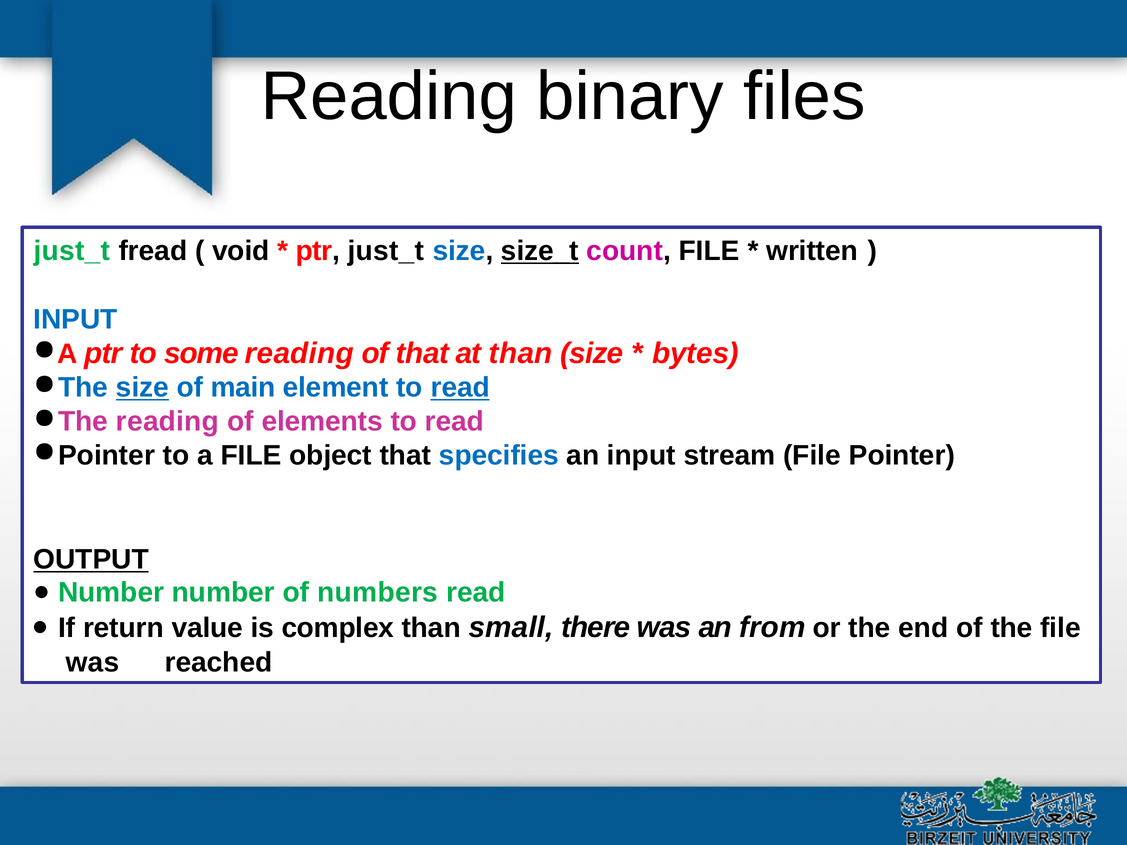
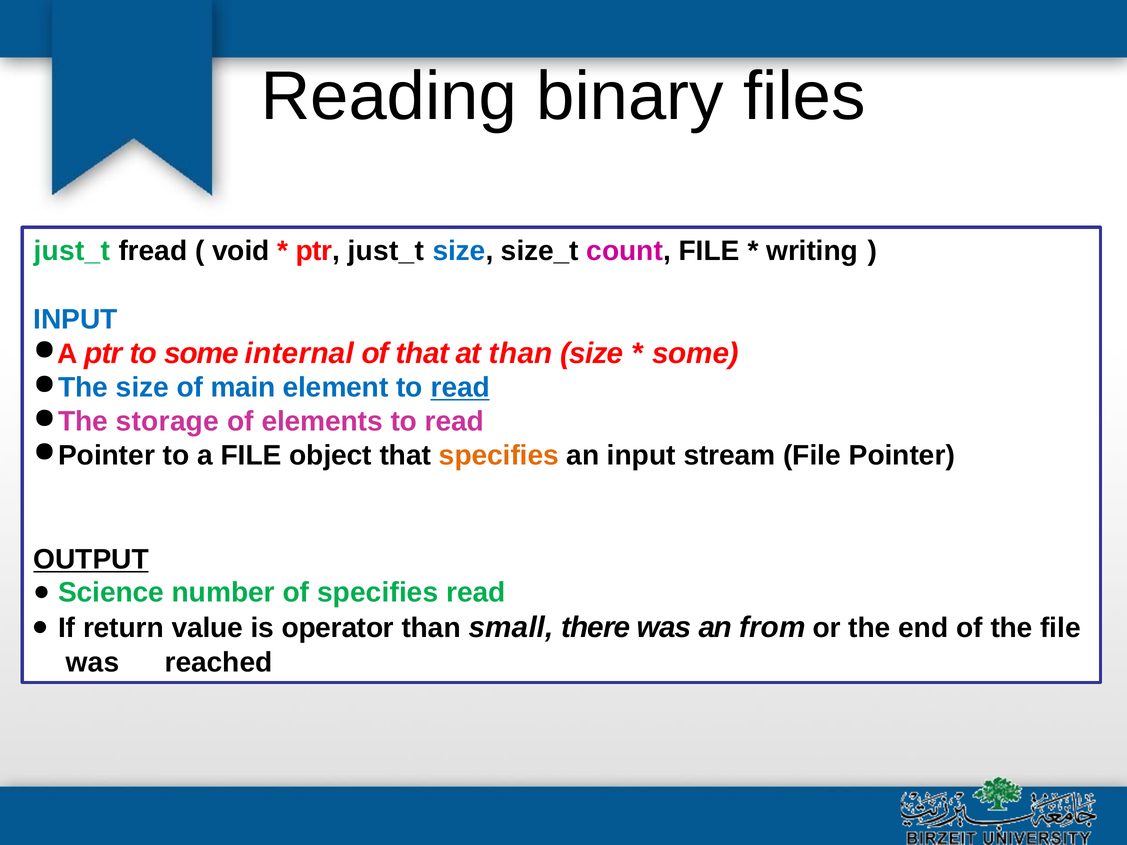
size_t underline: present -> none
written: written -> writing
some reading: reading -> internal
bytes at (695, 353): bytes -> some
size at (143, 388) underline: present -> none
reading at (167, 422): reading -> storage
specifies at (499, 455) colour: blue -> orange
Number at (111, 593): Number -> Science
of numbers: numbers -> specifies
complex: complex -> operator
